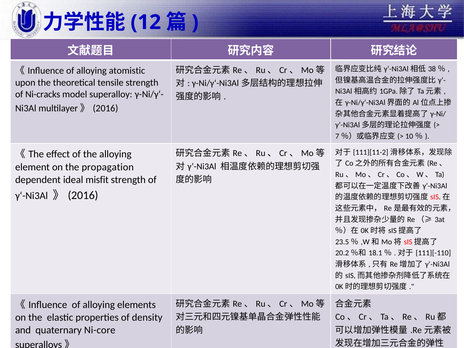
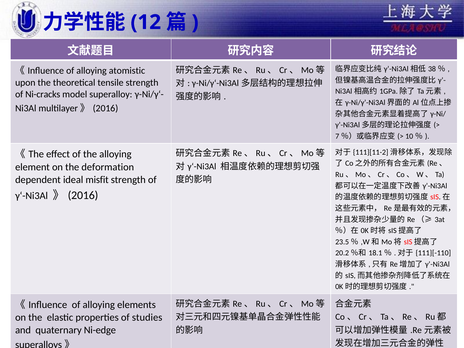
propagation: propagation -> deformation
density: density -> studies
Ni-core: Ni-core -> Ni-edge
